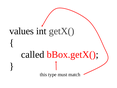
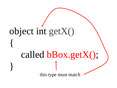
values: values -> object
